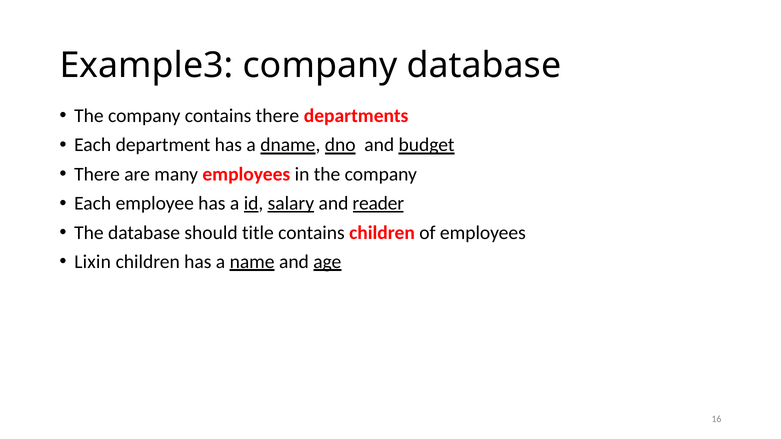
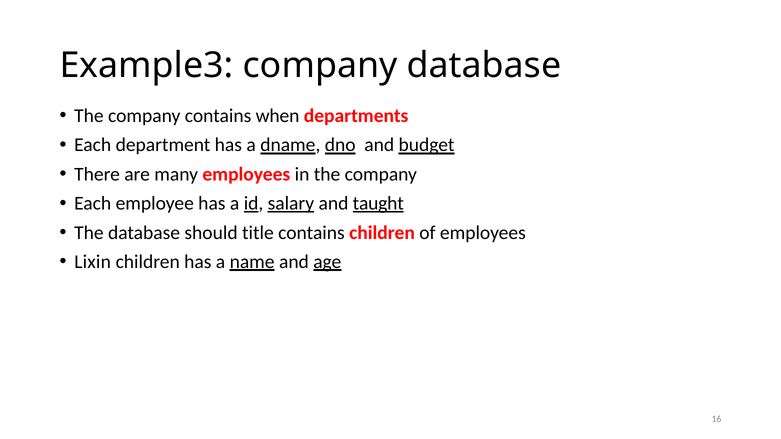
contains there: there -> when
reader: reader -> taught
